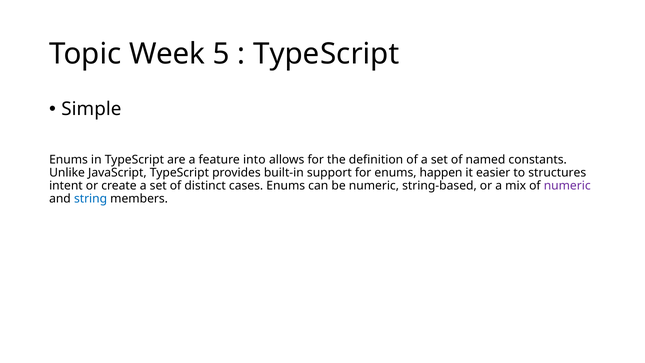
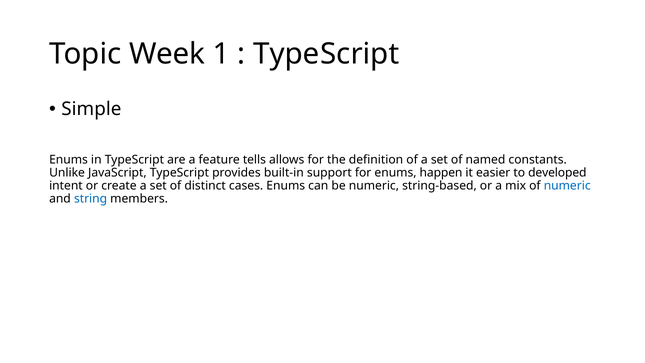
5: 5 -> 1
into: into -> tells
structures: structures -> developed
numeric at (567, 186) colour: purple -> blue
